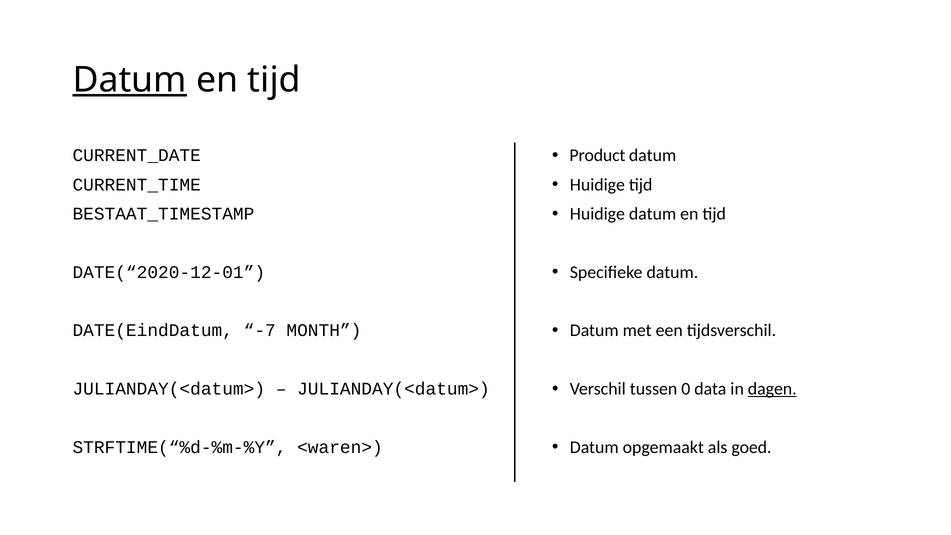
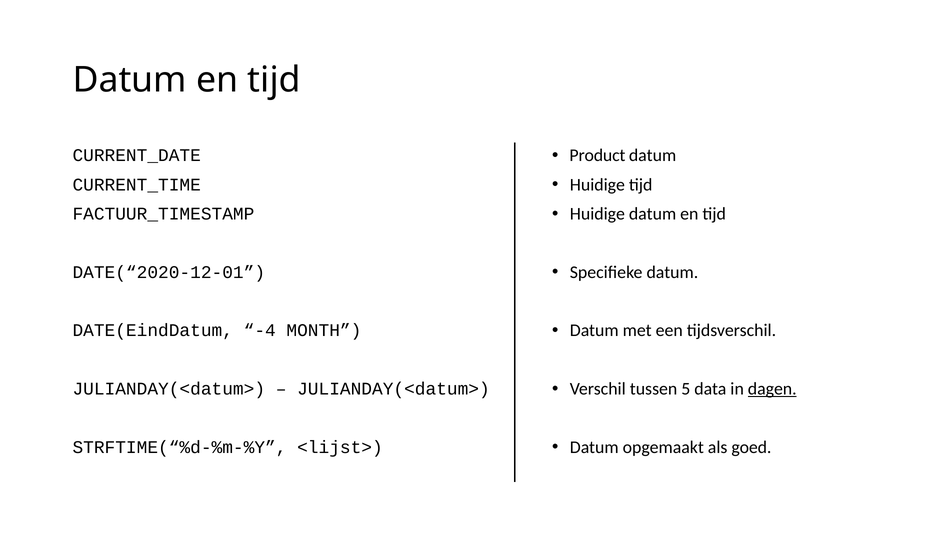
Datum at (130, 80) underline: present -> none
BESTAAT_TIMESTAMP: BESTAAT_TIMESTAMP -> FACTUUR_TIMESTAMP
-7: -7 -> -4
0: 0 -> 5
<waren>: <waren> -> <lijst>
